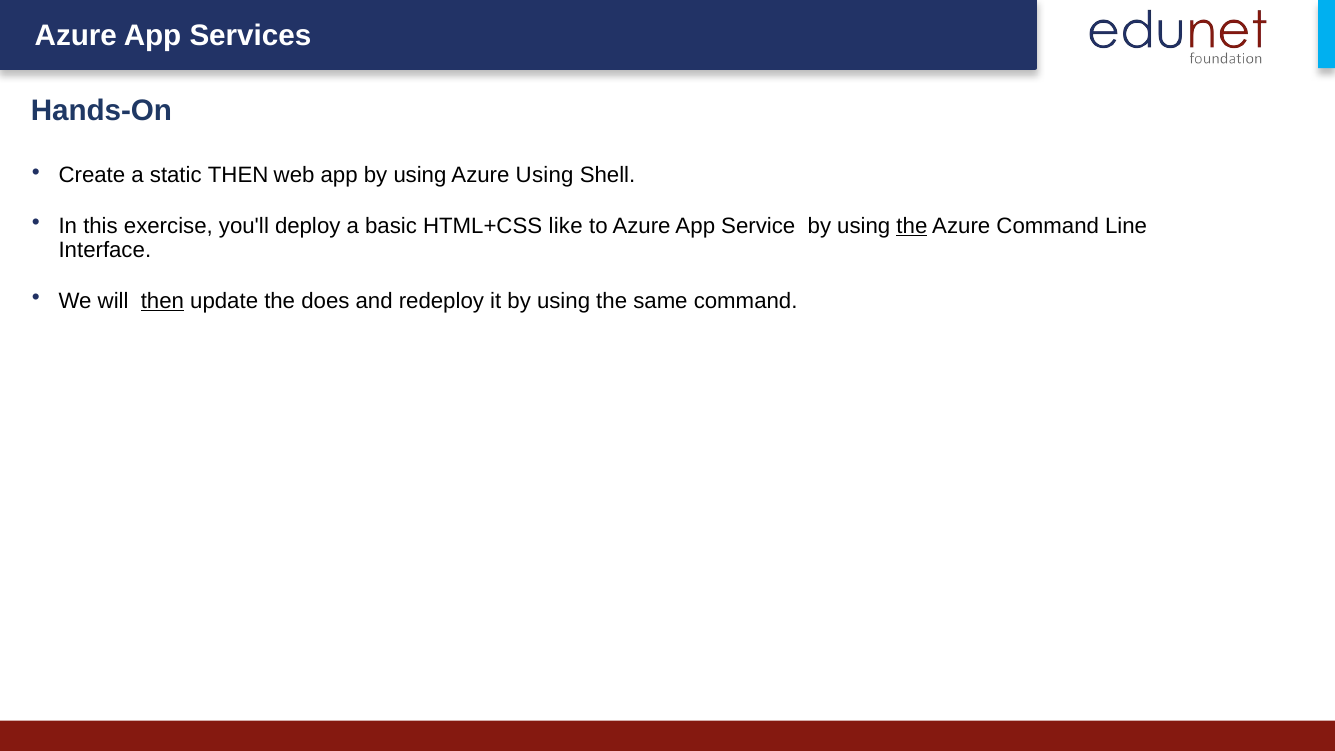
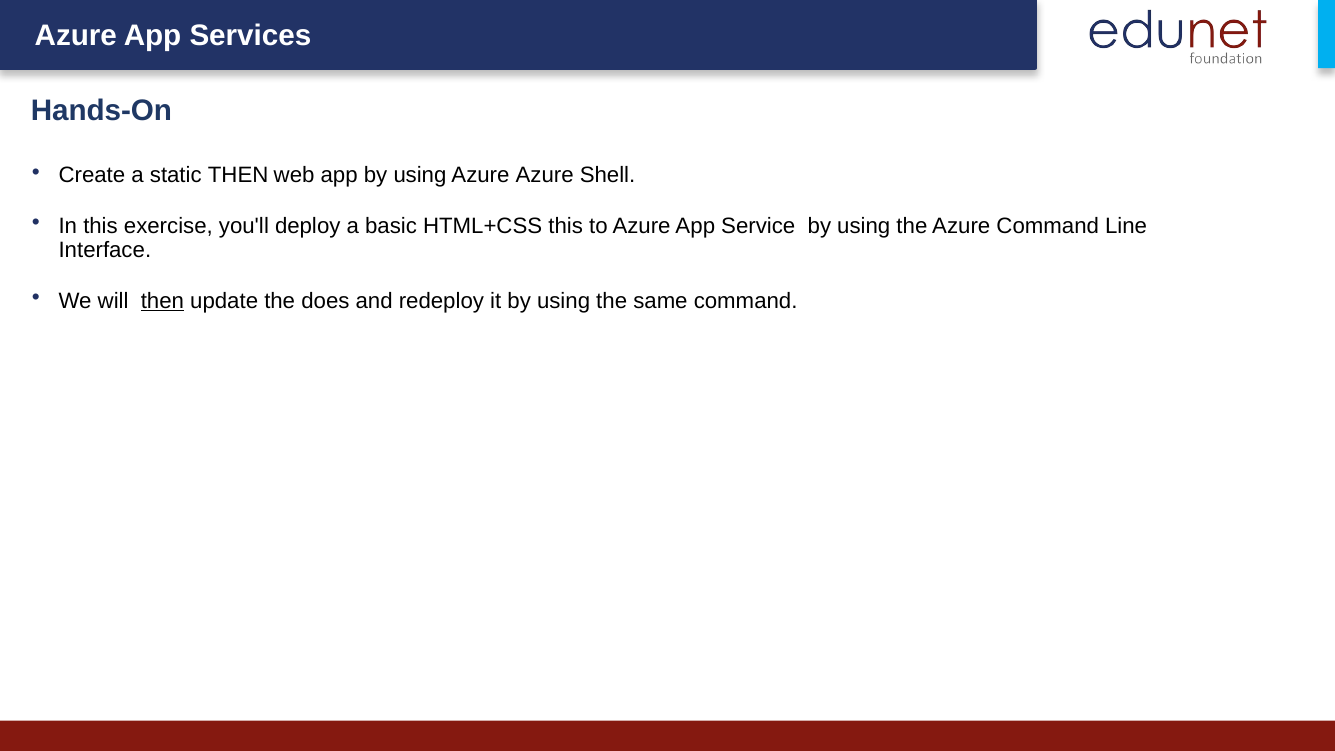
Azure Using: Using -> Azure
HTML+CSS like: like -> this
the at (912, 226) underline: present -> none
